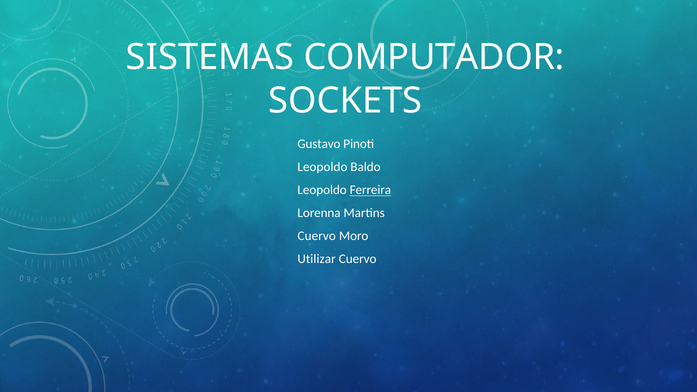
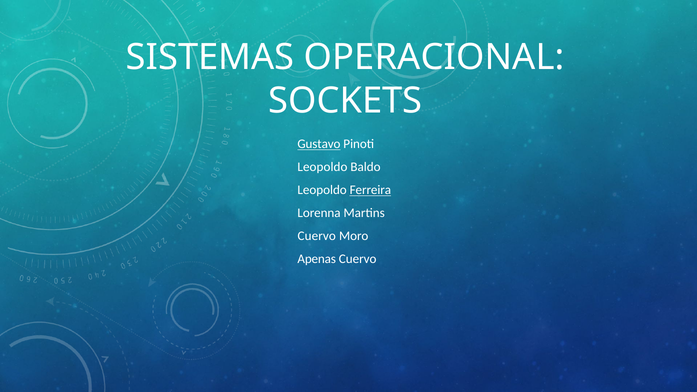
COMPUTADOR: COMPUTADOR -> OPERACIONAL
Gustavo underline: none -> present
Utilizar: Utilizar -> Apenas
